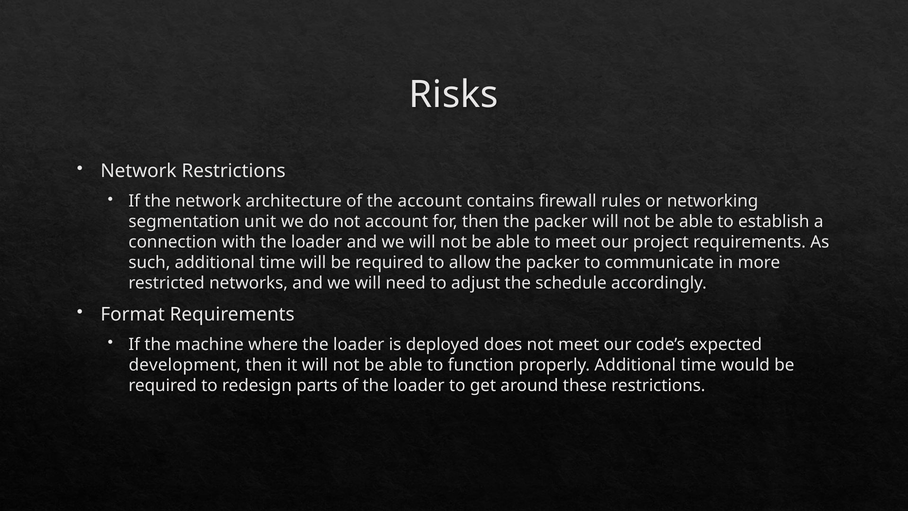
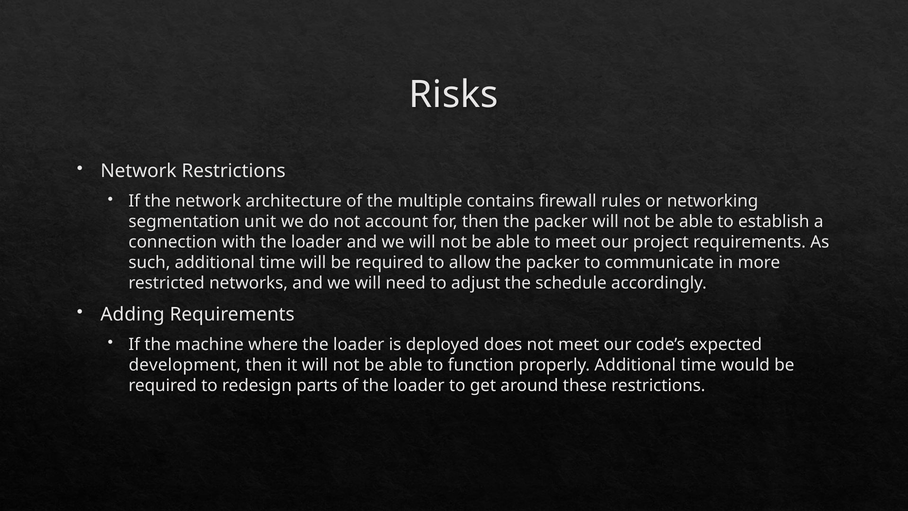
the account: account -> multiple
Format: Format -> Adding
